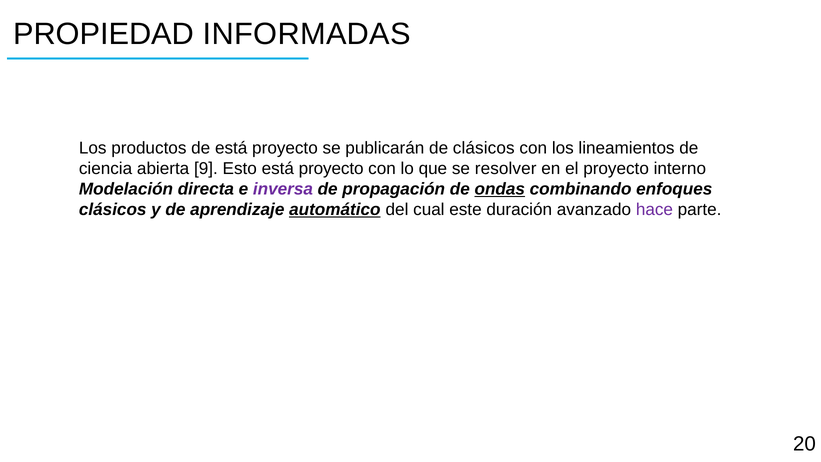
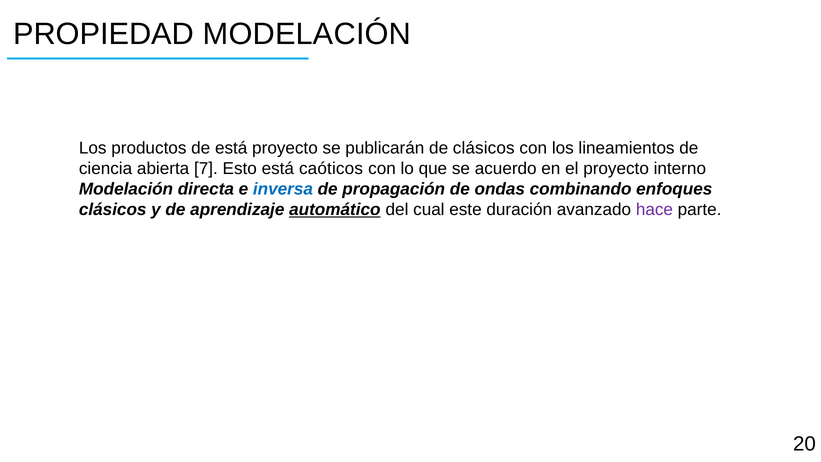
PROPIEDAD INFORMADAS: INFORMADAS -> MODELACIÓN
9: 9 -> 7
Esto está proyecto: proyecto -> caóticos
resolver: resolver -> acuerdo
inversa colour: purple -> blue
ondas underline: present -> none
